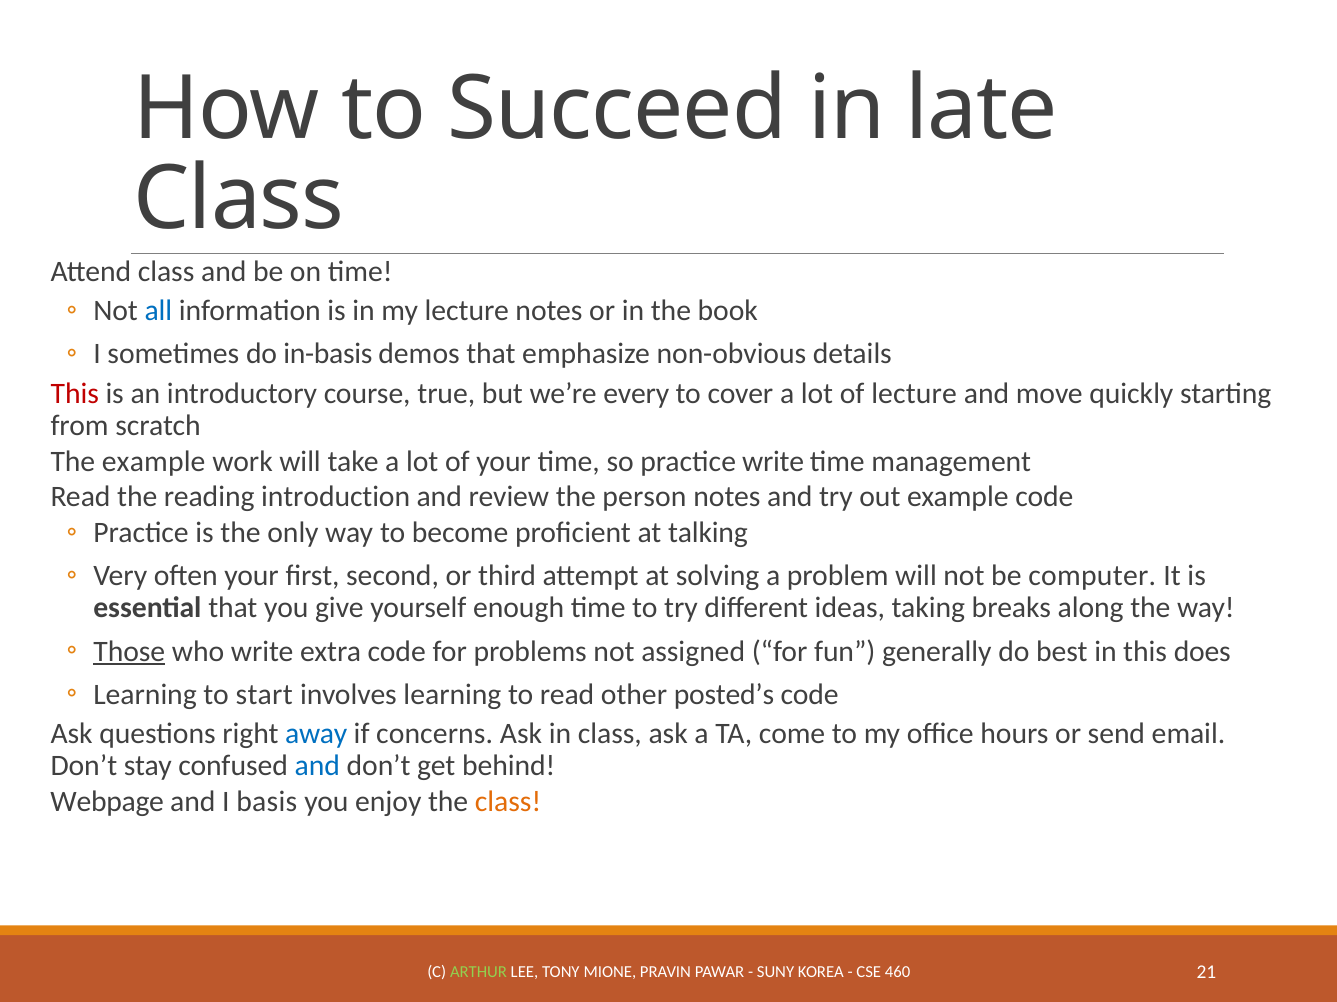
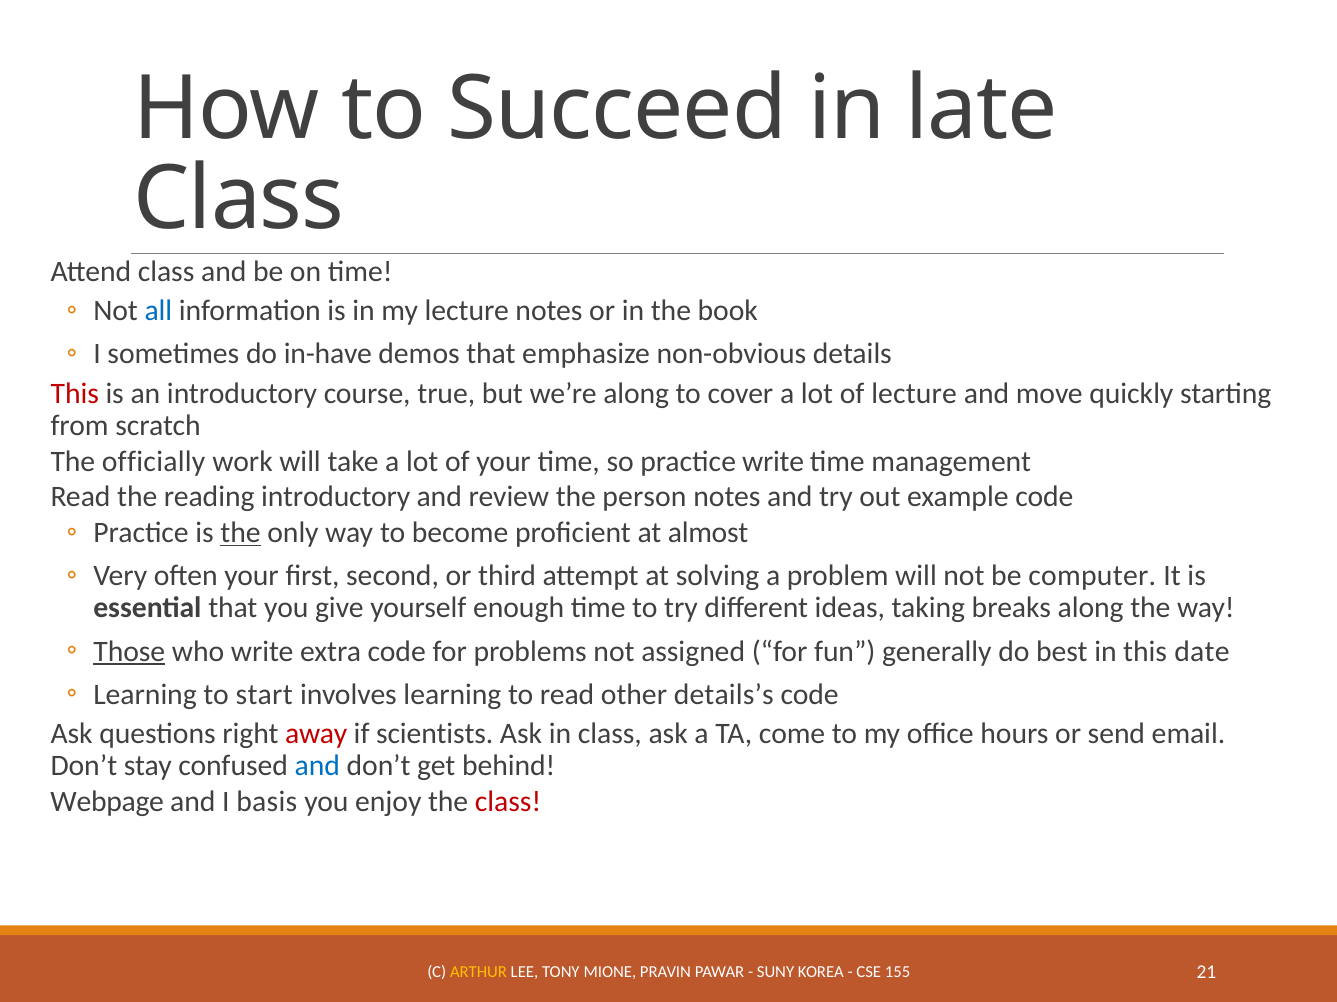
in-basis: in-basis -> in-have
we’re every: every -> along
The example: example -> officially
reading introduction: introduction -> introductory
the at (241, 533) underline: none -> present
talking: talking -> almost
does: does -> date
posted’s: posted’s -> details’s
away colour: blue -> red
concerns: concerns -> scientists
class at (508, 802) colour: orange -> red
ARTHUR colour: light green -> yellow
460: 460 -> 155
